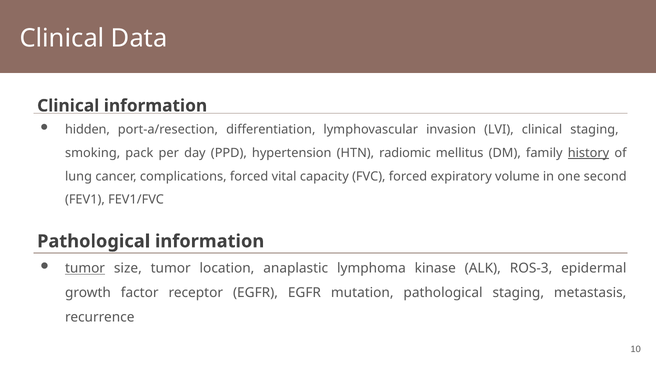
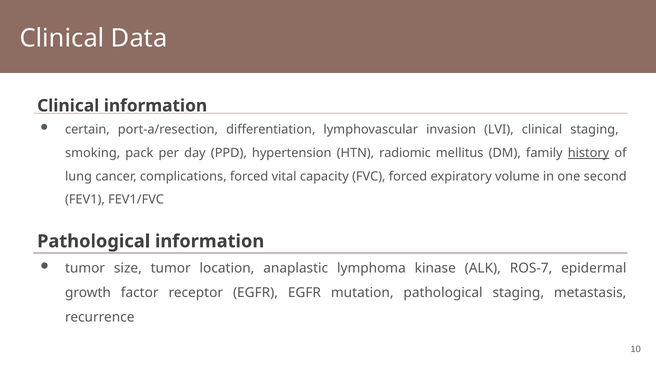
hidden: hidden -> certain
tumor at (85, 268) underline: present -> none
ROS-3: ROS-3 -> ROS-7
